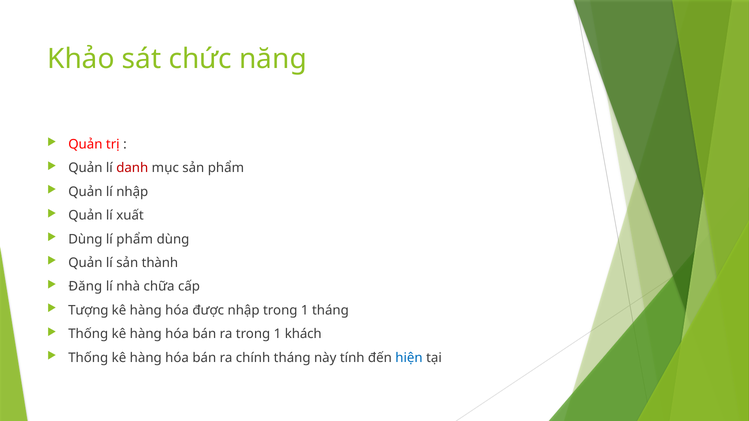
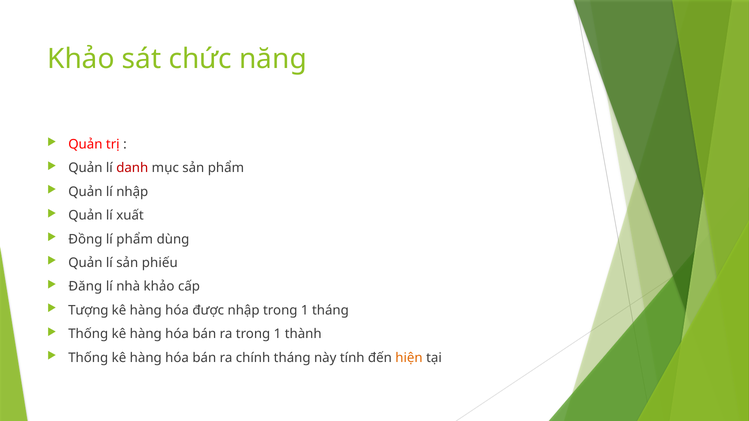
Dùng at (85, 239): Dùng -> Đồng
thành: thành -> phiếu
nhà chữa: chữa -> khảo
khách: khách -> thành
hiện colour: blue -> orange
